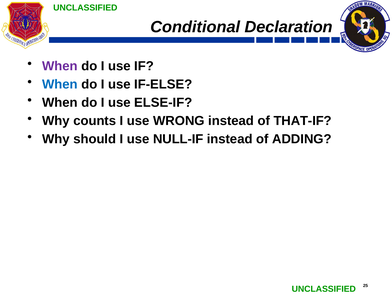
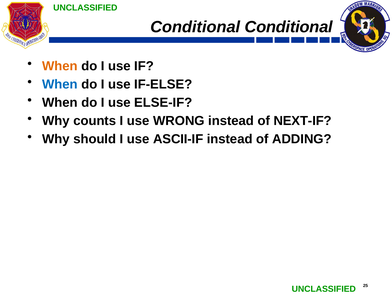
Conditional Declaration: Declaration -> Conditional
When at (60, 66) colour: purple -> orange
THAT-IF: THAT-IF -> NEXT-IF
NULL-IF: NULL-IF -> ASCII-IF
